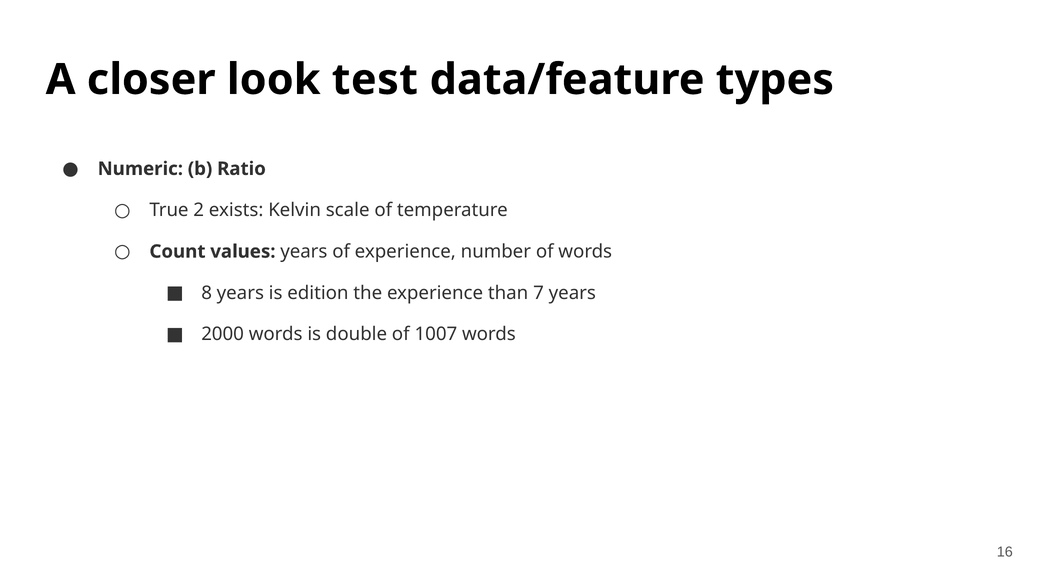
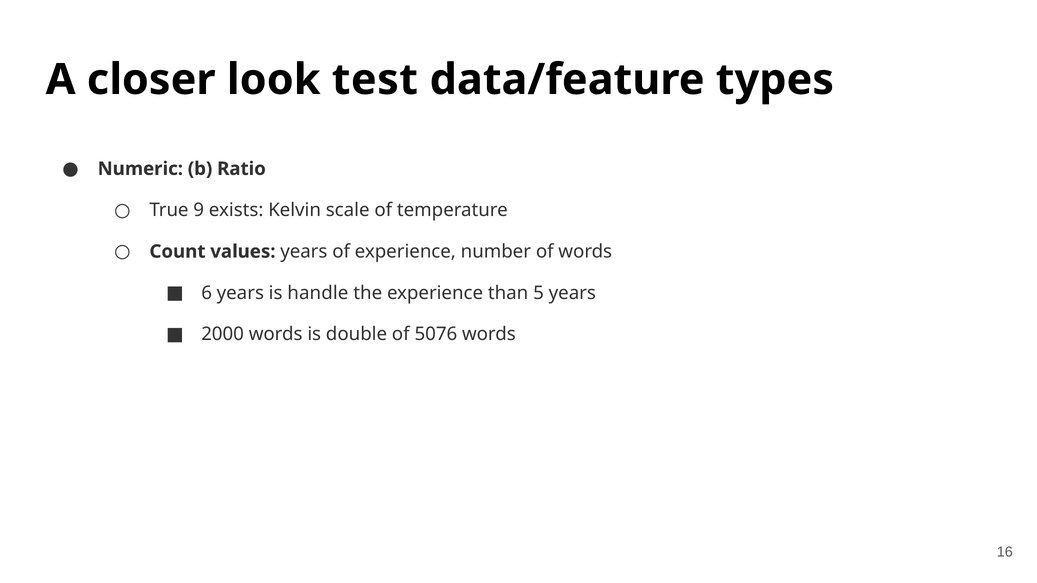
2: 2 -> 9
8: 8 -> 6
edition: edition -> handle
7: 7 -> 5
1007: 1007 -> 5076
